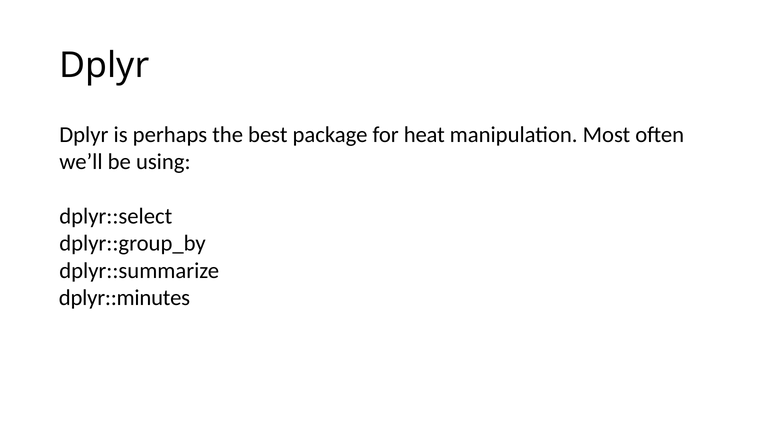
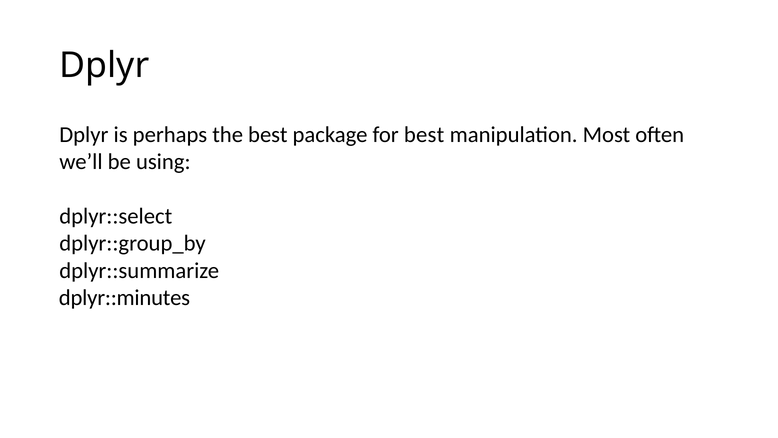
for heat: heat -> best
